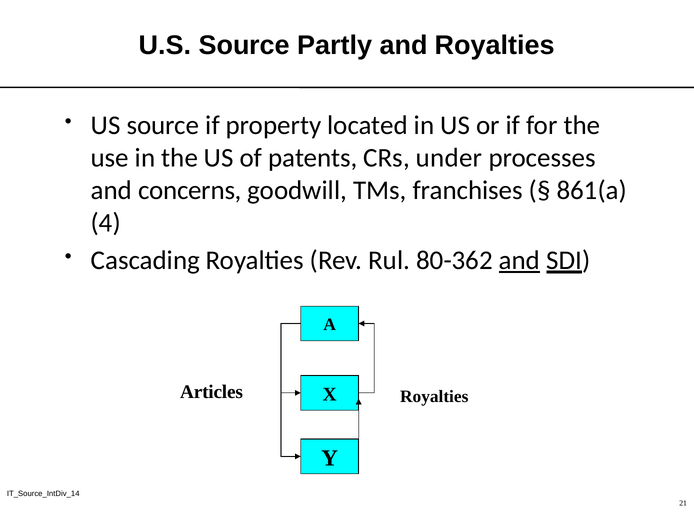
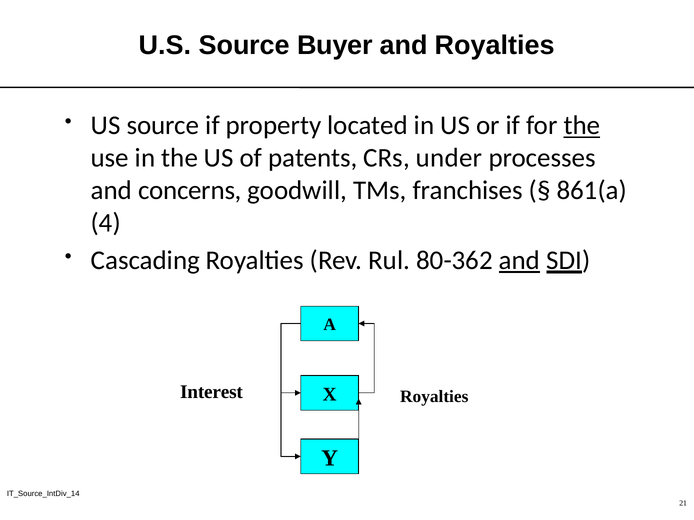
Partly: Partly -> Buyer
the at (582, 126) underline: none -> present
Articles: Articles -> Interest
